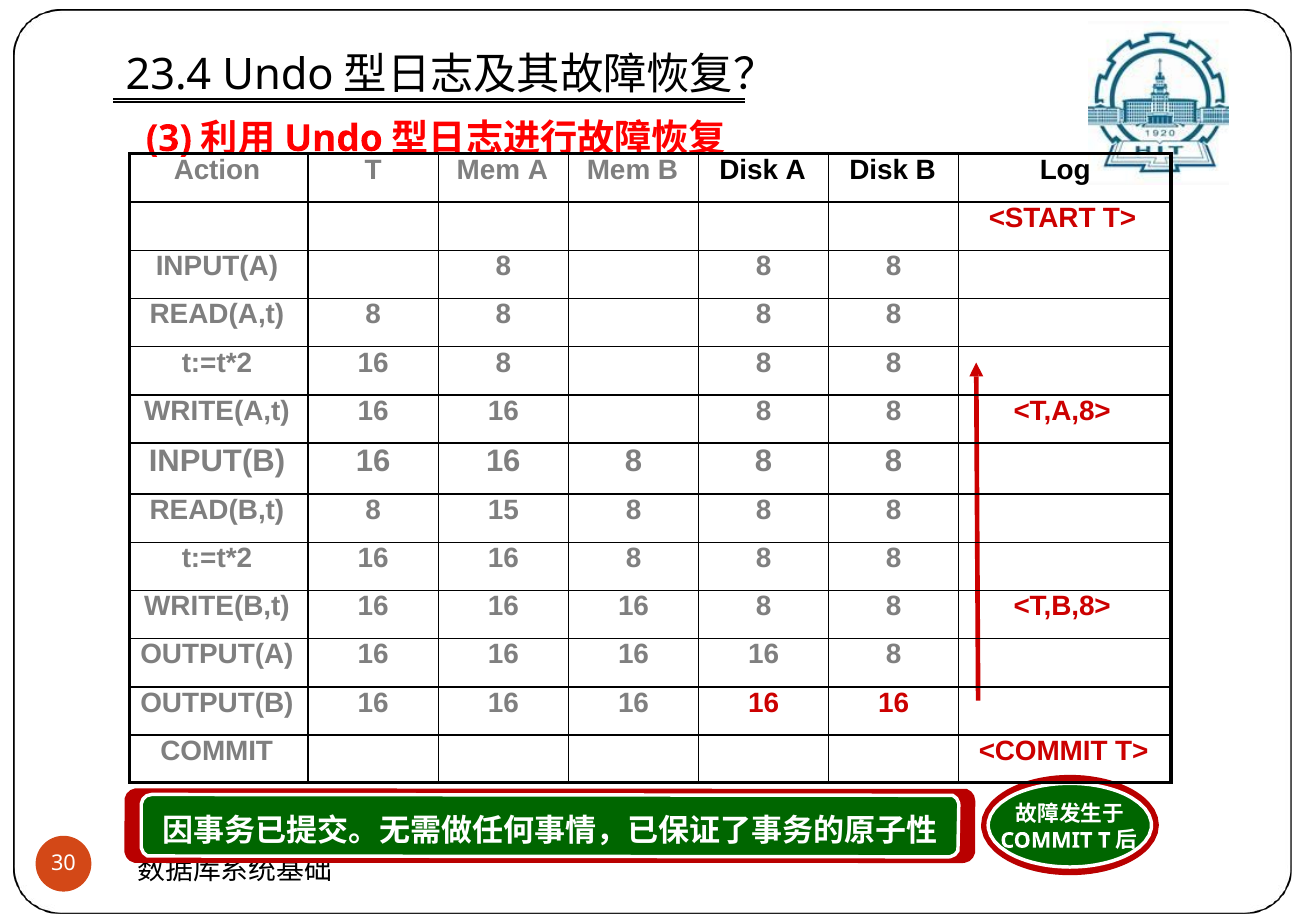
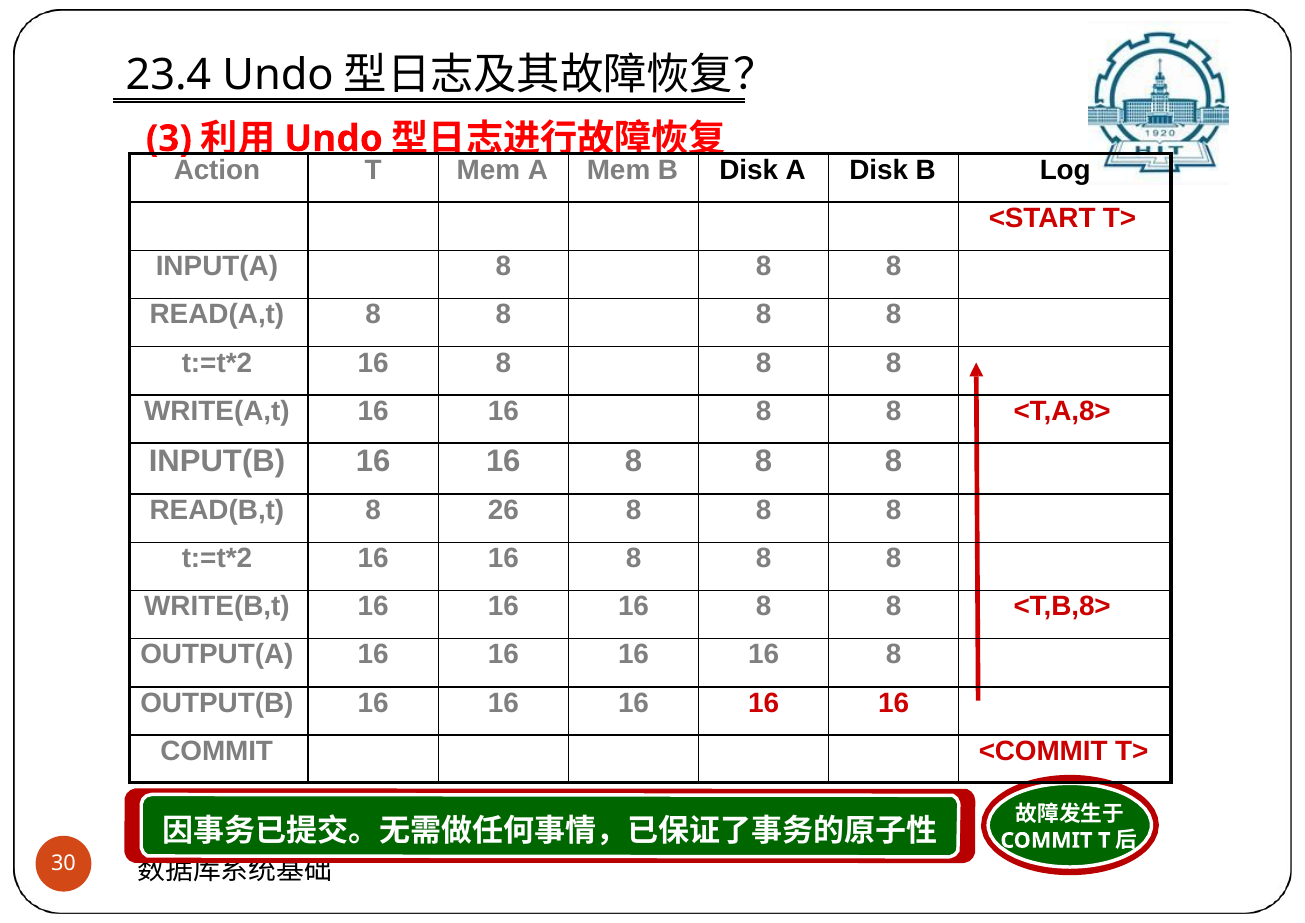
15: 15 -> 26
